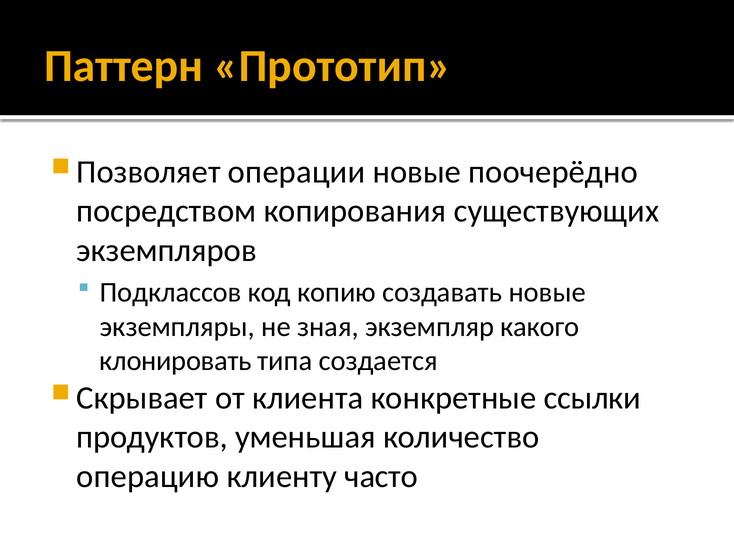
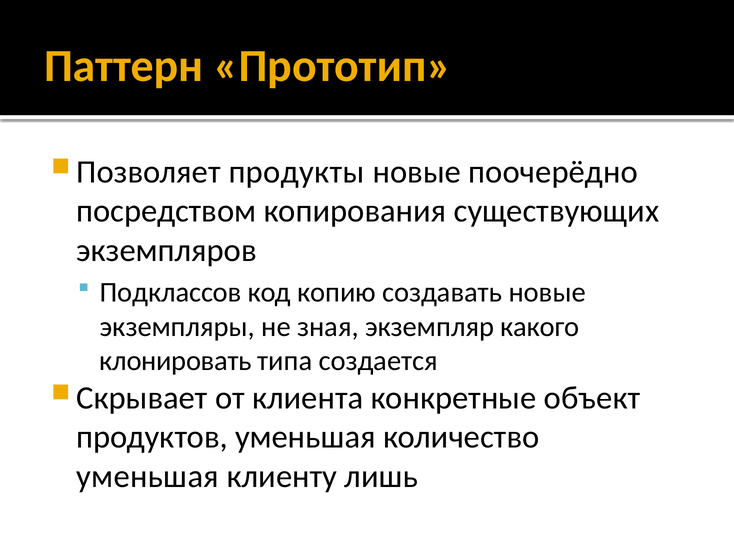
операции: операции -> продукты
ссылки: ссылки -> объект
операцию at (148, 476): операцию -> уменьшая
часто: часто -> лишь
